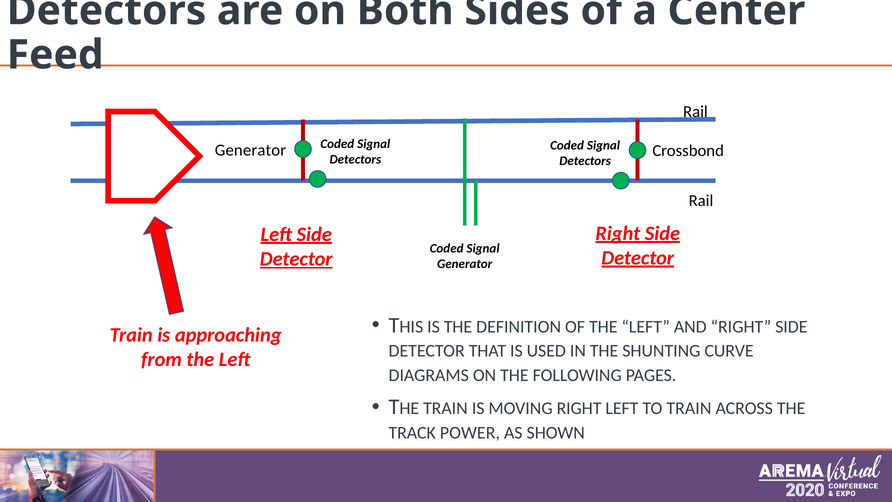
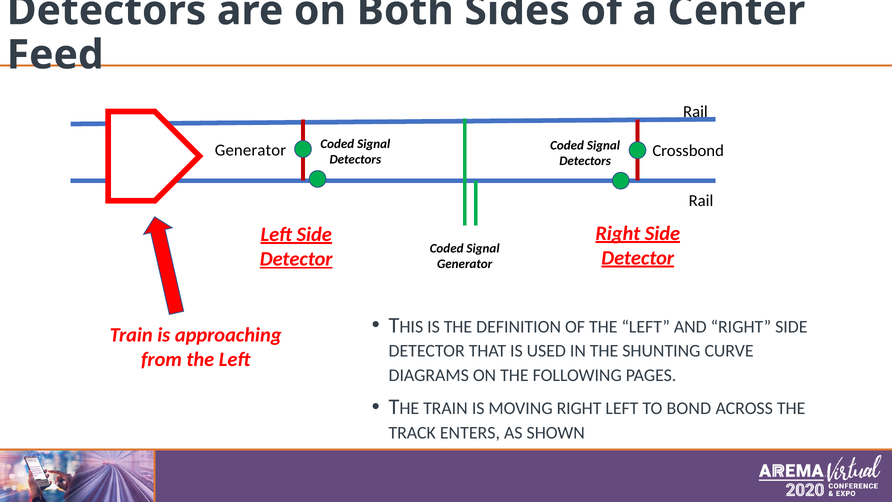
TO TRAIN: TRAIN -> BOND
POWER: POWER -> ENTERS
